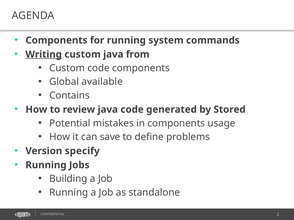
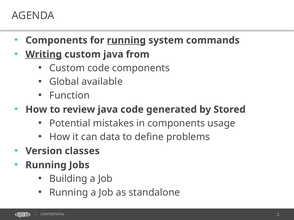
running at (126, 40) underline: none -> present
Contains: Contains -> Function
save: save -> data
specify: specify -> classes
